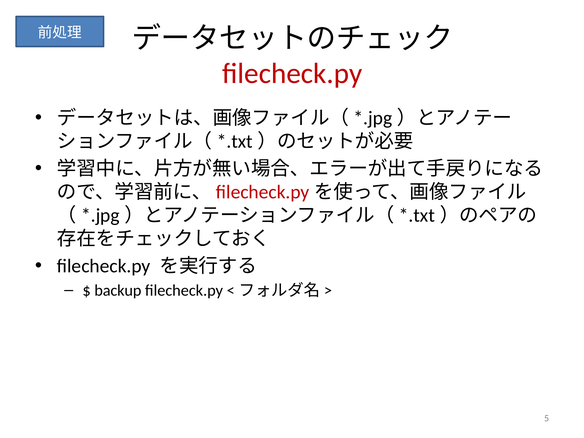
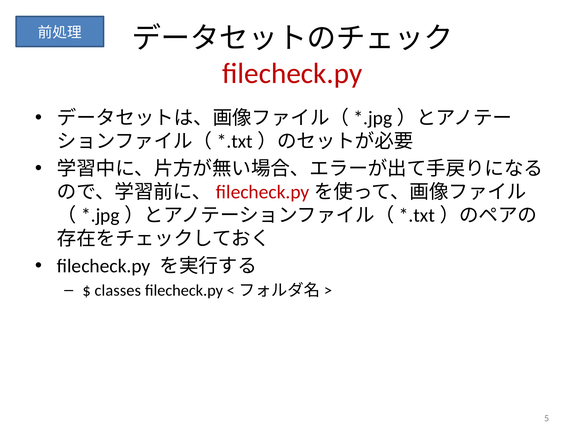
backup: backup -> classes
